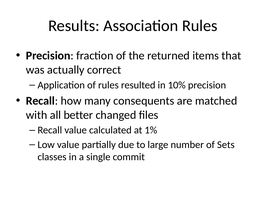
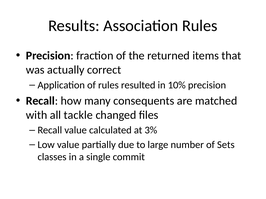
better: better -> tackle
1%: 1% -> 3%
